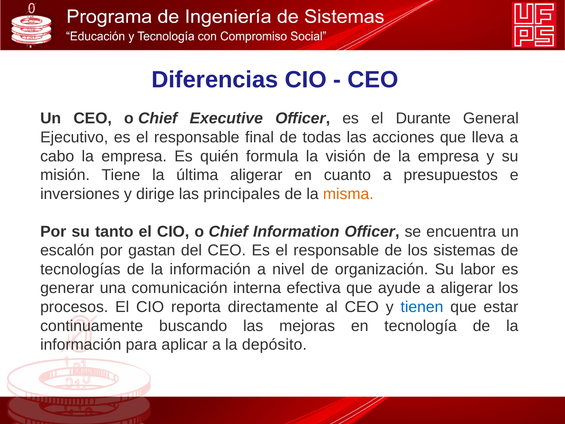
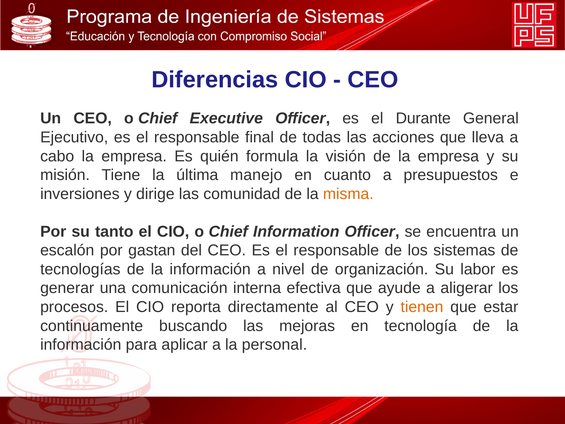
última aligerar: aligerar -> manejo
principales: principales -> comunidad
tienen colour: blue -> orange
depósito: depósito -> personal
